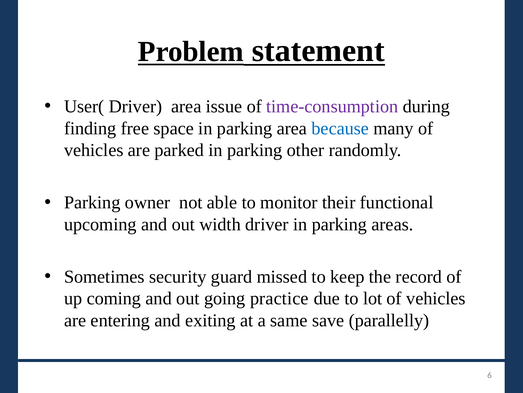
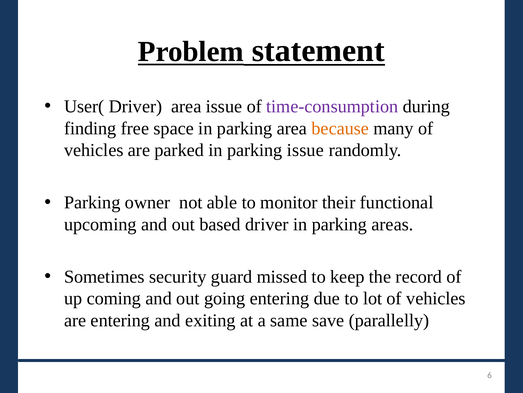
because colour: blue -> orange
parking other: other -> issue
width: width -> based
going practice: practice -> entering
